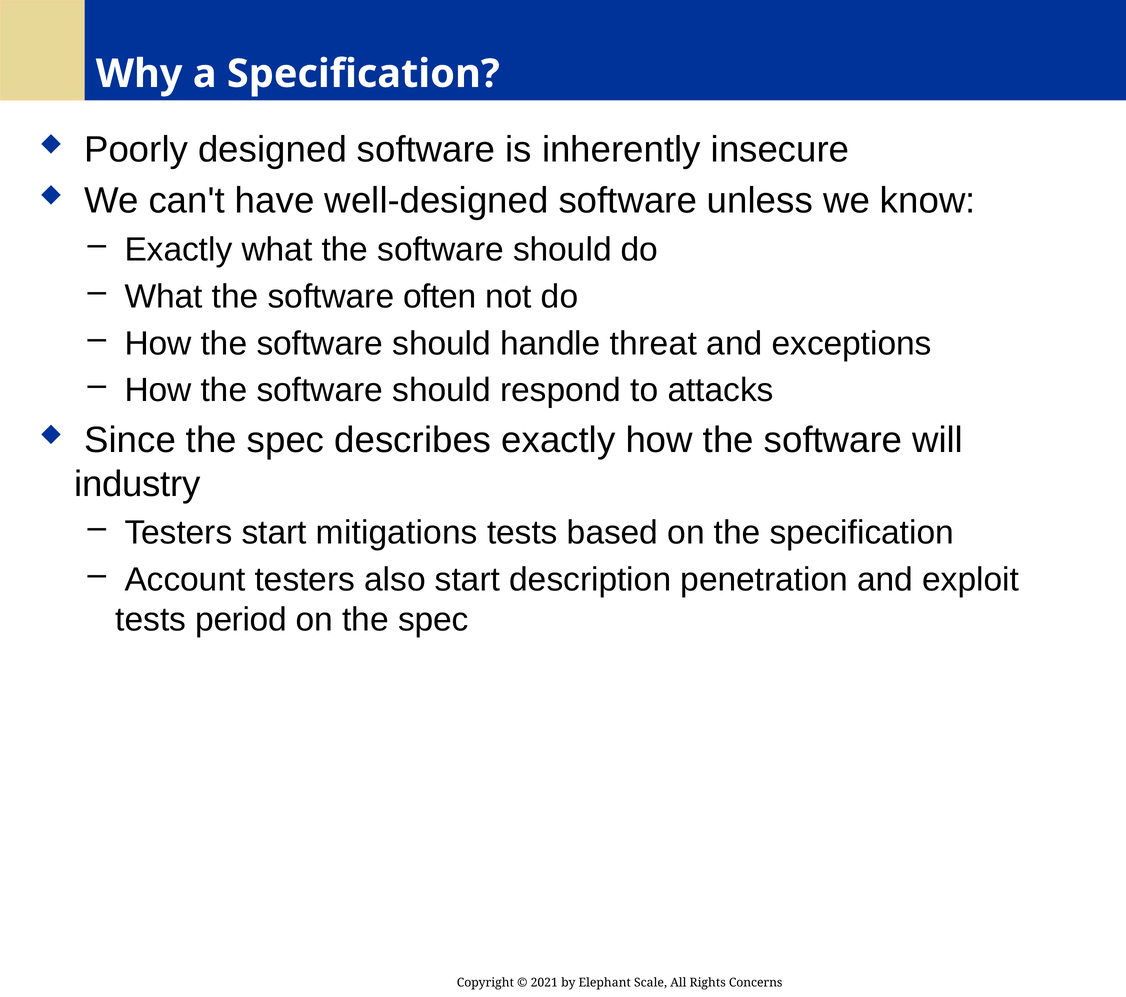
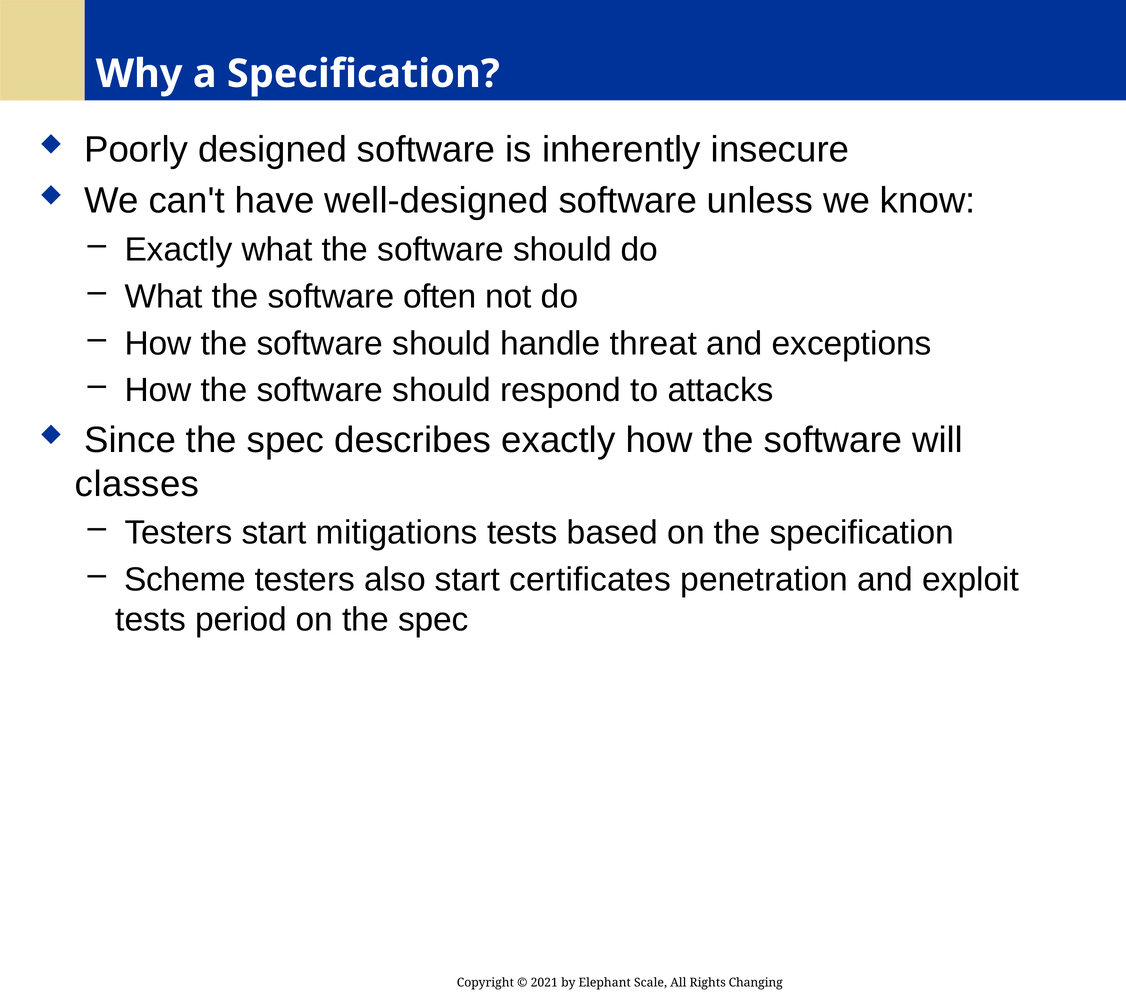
industry: industry -> classes
Account: Account -> Scheme
description: description -> certificates
Concerns: Concerns -> Changing
